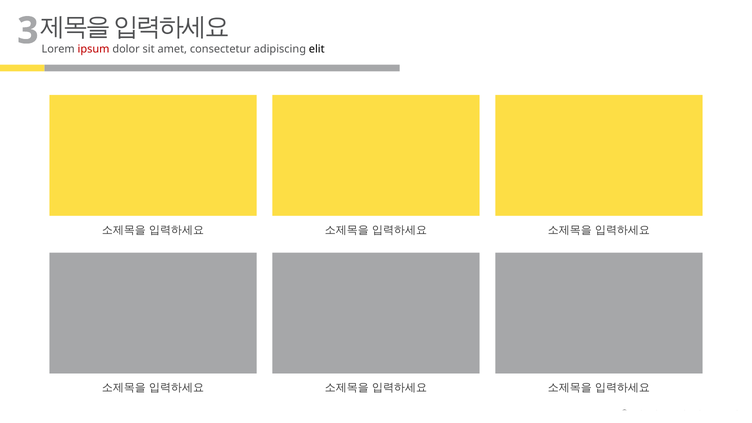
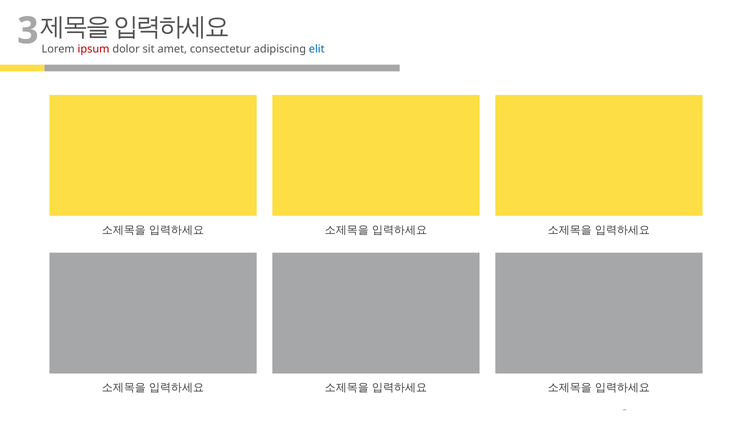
elit colour: black -> blue
